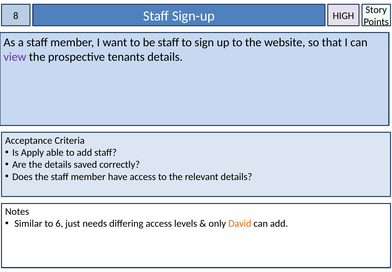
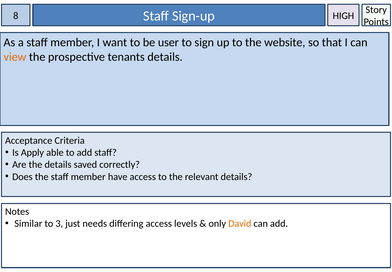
be staff: staff -> user
view colour: purple -> orange
6: 6 -> 3
